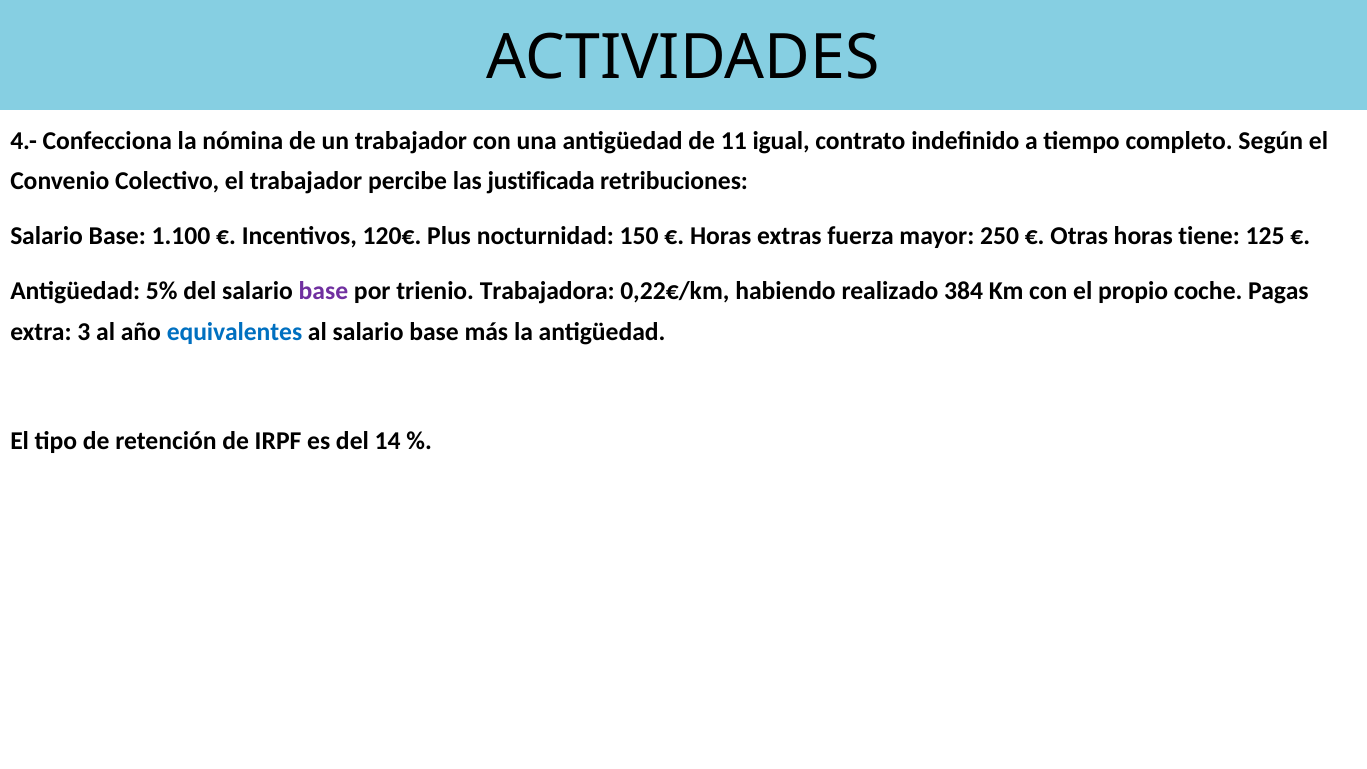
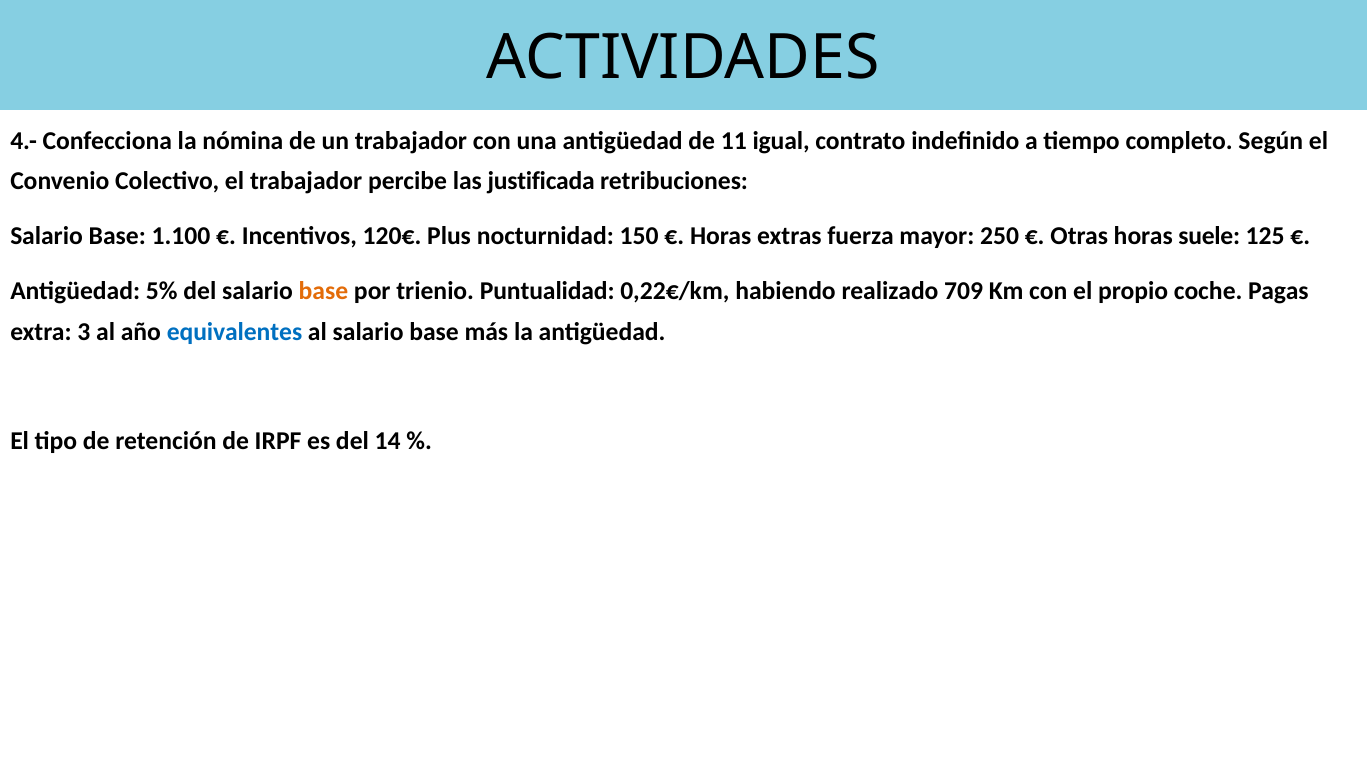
tiene: tiene -> suele
base at (323, 291) colour: purple -> orange
Trabajadora: Trabajadora -> Puntualidad
384: 384 -> 709
